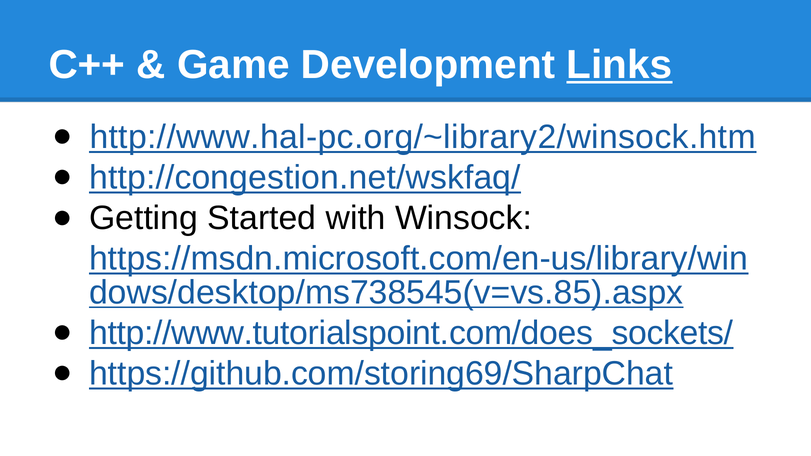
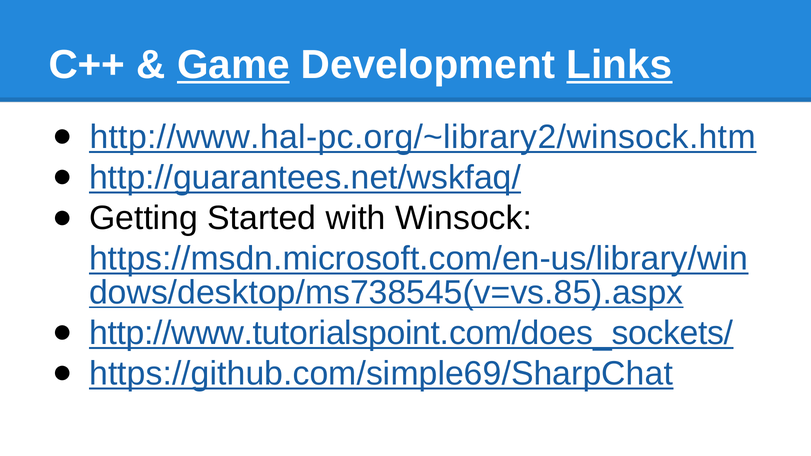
Game underline: none -> present
http://congestion.net/wskfaq/: http://congestion.net/wskfaq/ -> http://guarantees.net/wskfaq/
https://github.com/storing69/SharpChat: https://github.com/storing69/SharpChat -> https://github.com/simple69/SharpChat
